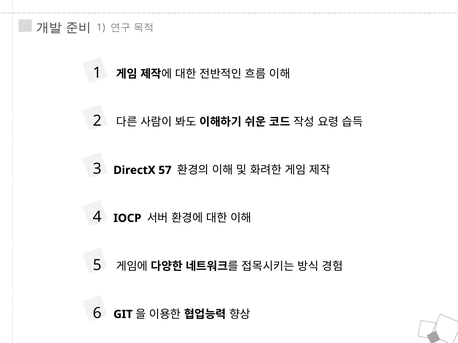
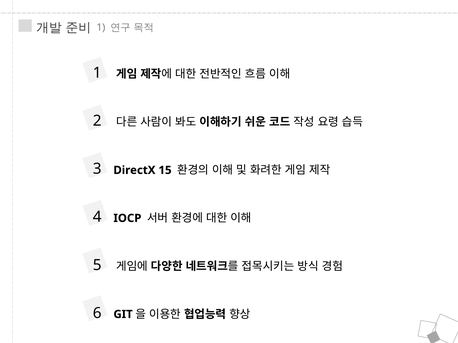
57: 57 -> 15
